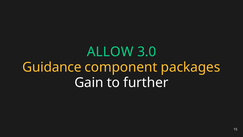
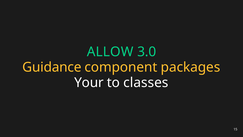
Gain: Gain -> Your
further: further -> classes
